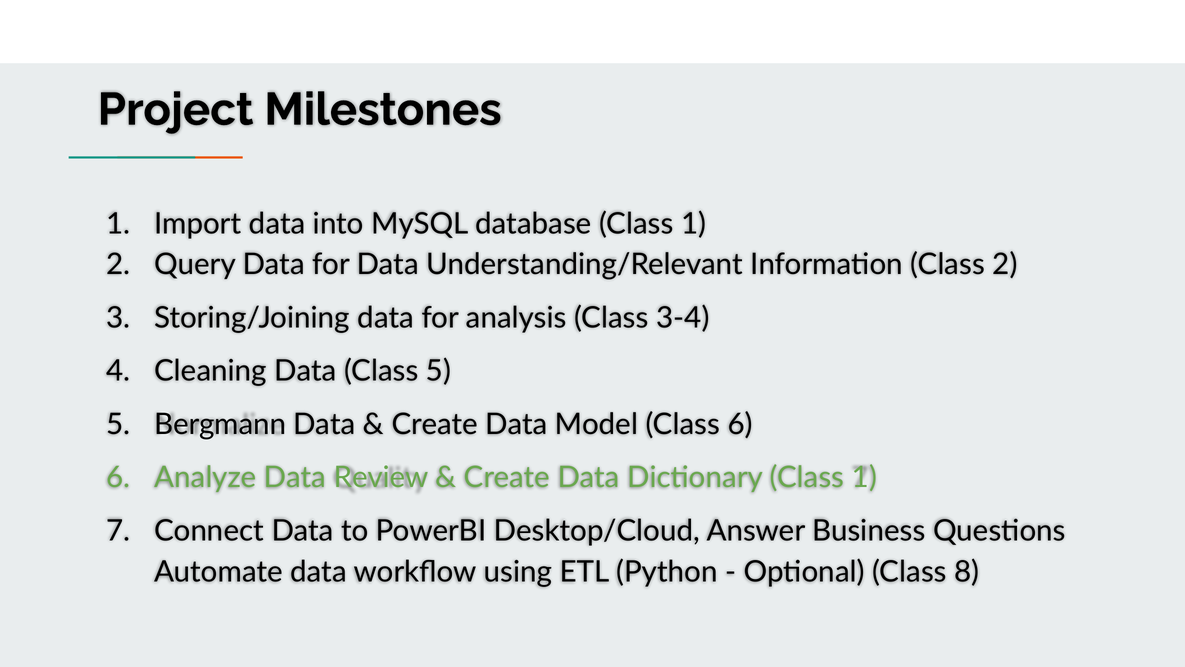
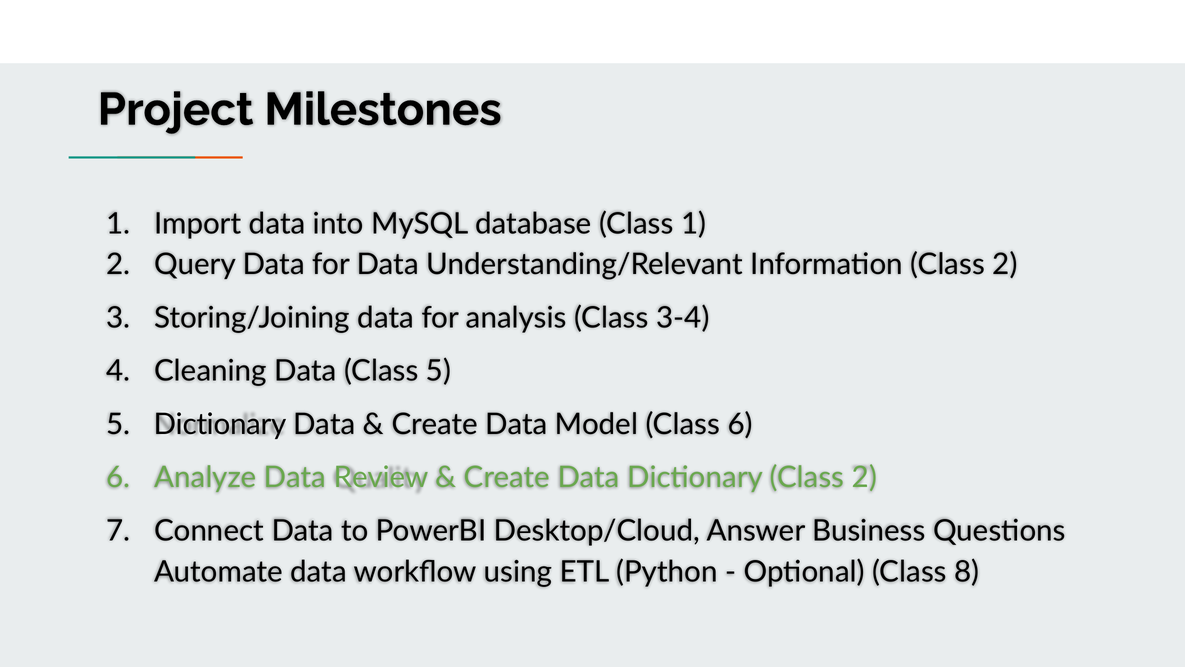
5 Bergmann: Bergmann -> Dictionary
Dictionary Class 1: 1 -> 2
